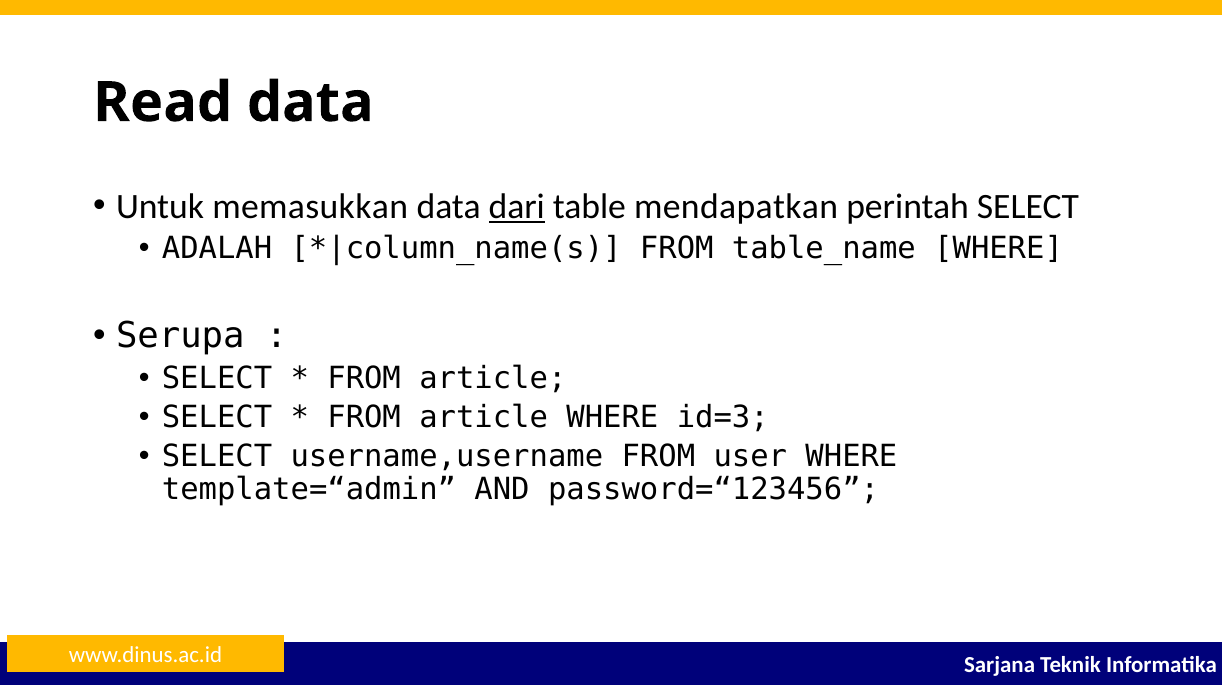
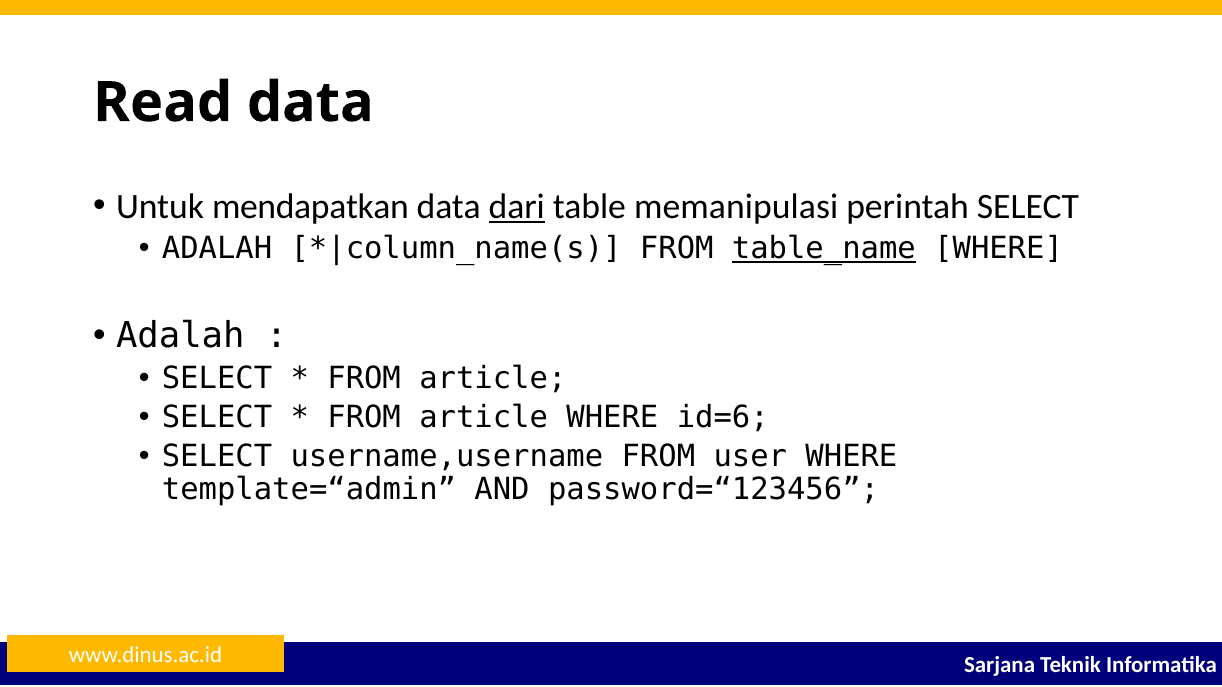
memasukkan: memasukkan -> mendapatkan
mendapatkan: mendapatkan -> memanipulasi
table_name underline: none -> present
Serupa at (180, 336): Serupa -> Adalah
id=3: id=3 -> id=6
